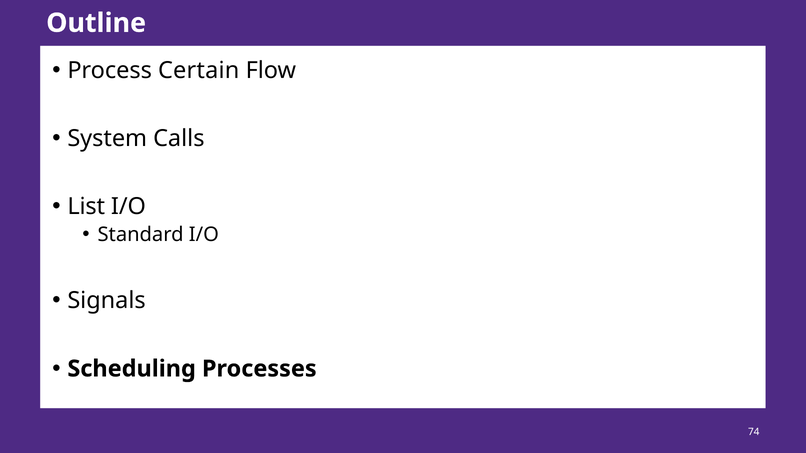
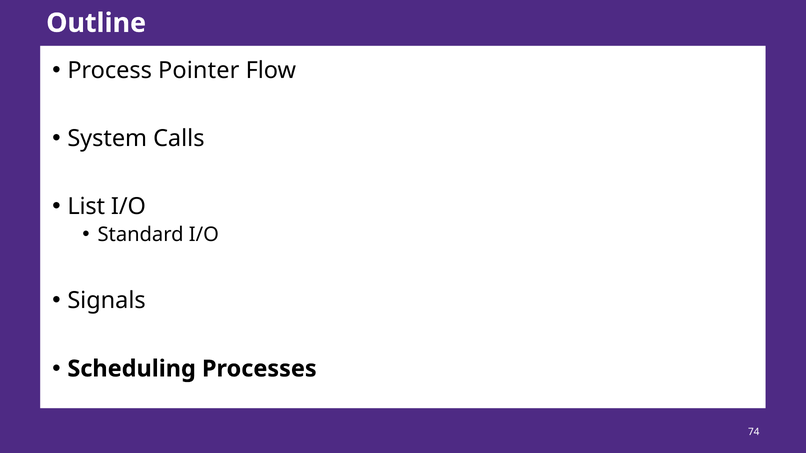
Certain: Certain -> Pointer
